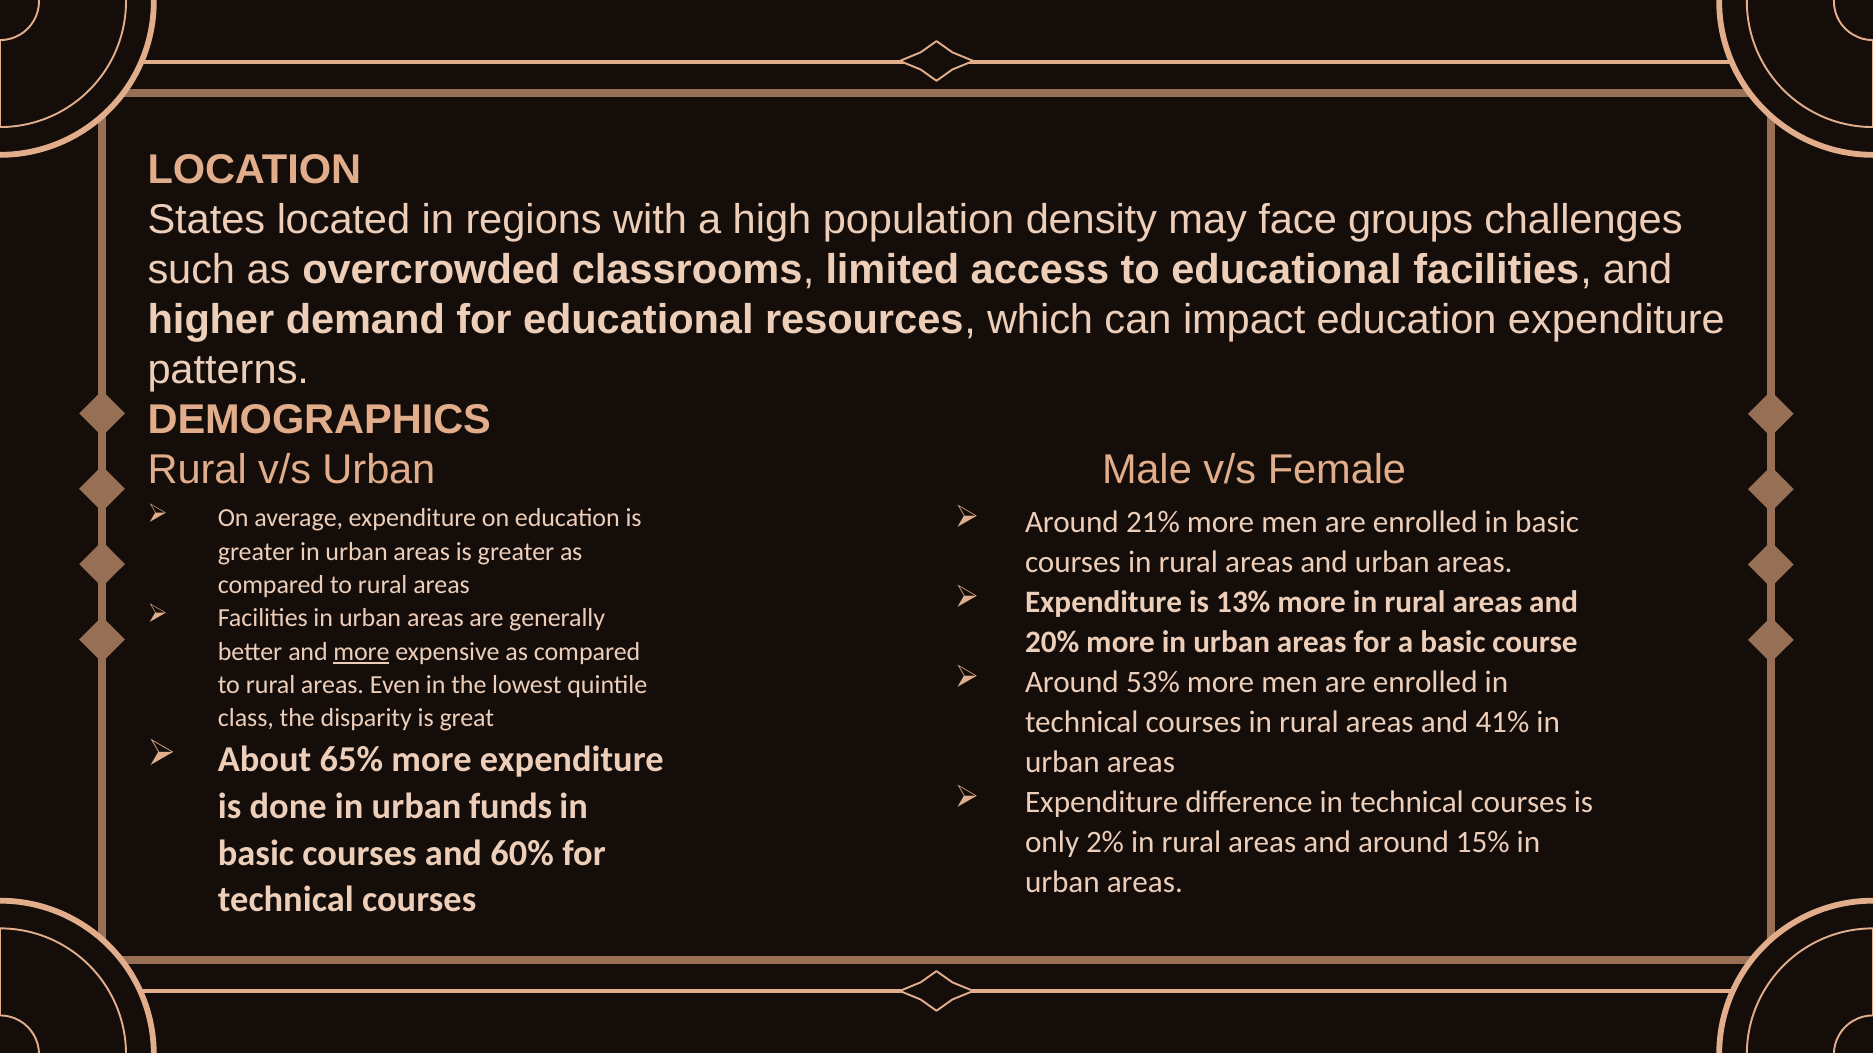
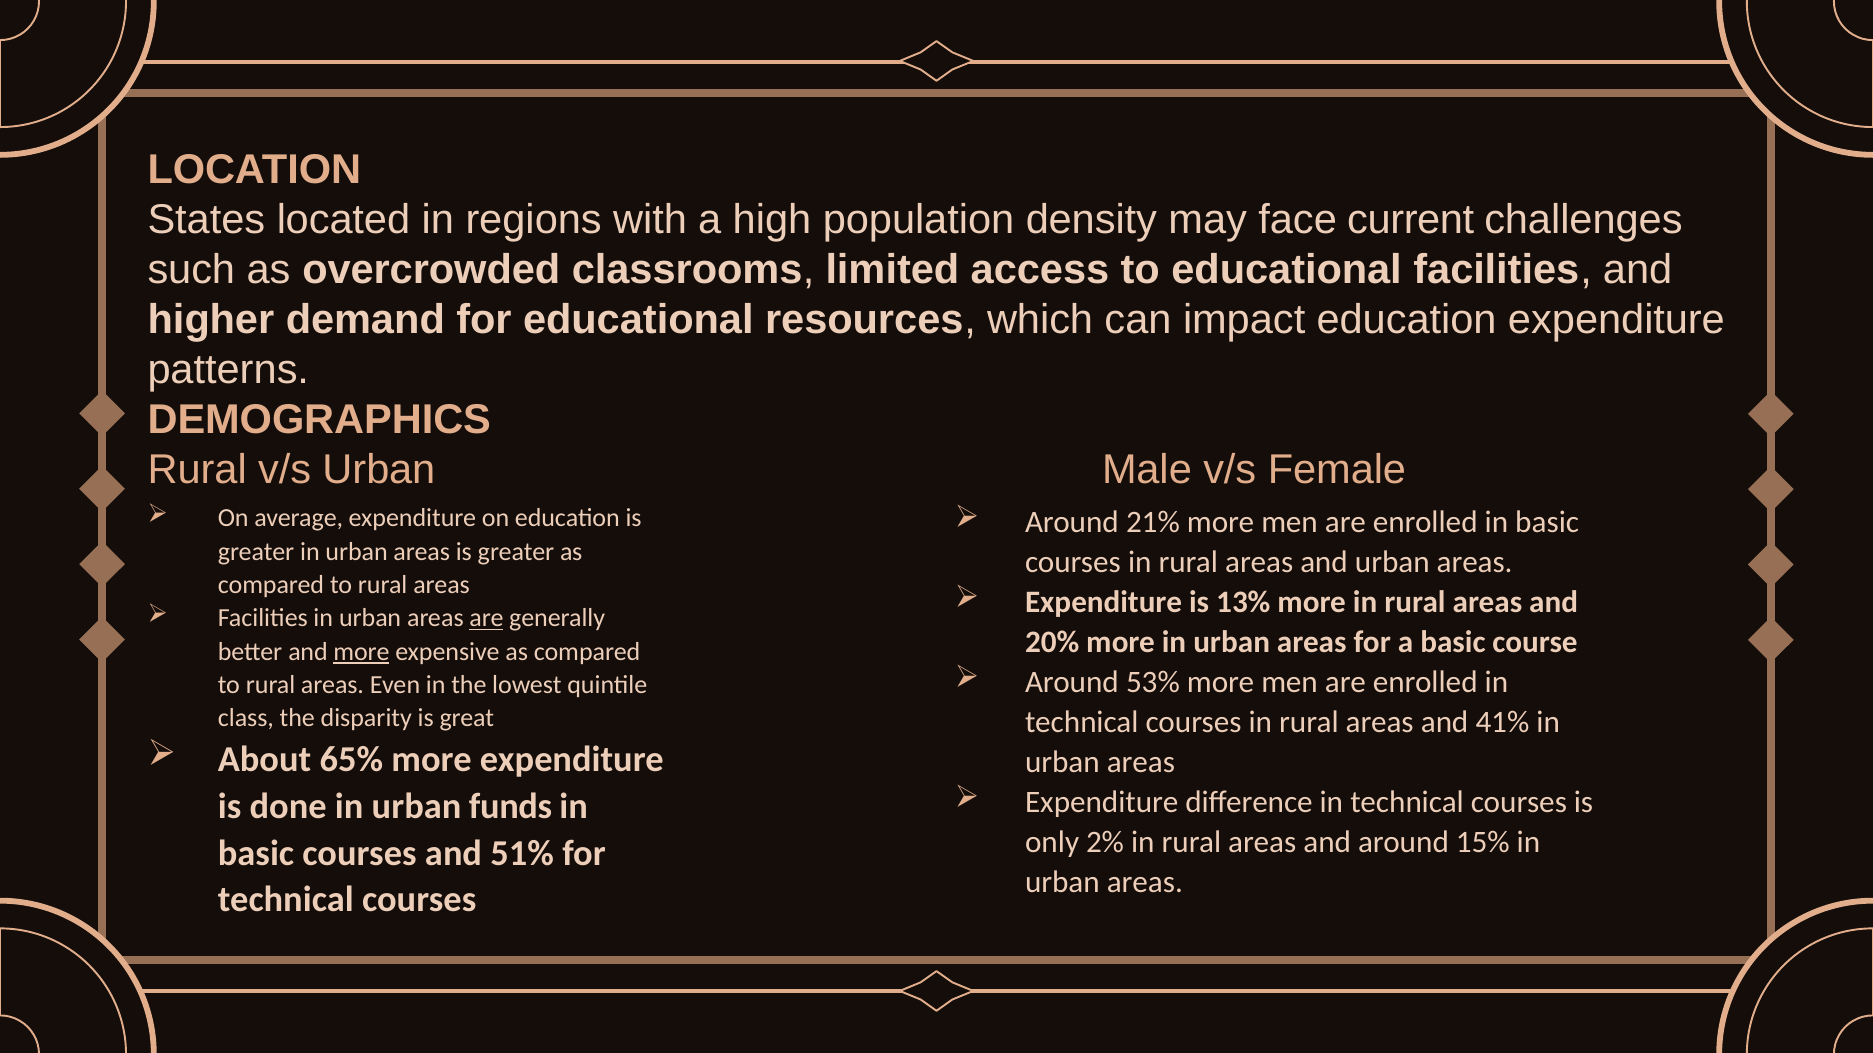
groups: groups -> current
are at (487, 619) underline: none -> present
60%: 60% -> 51%
